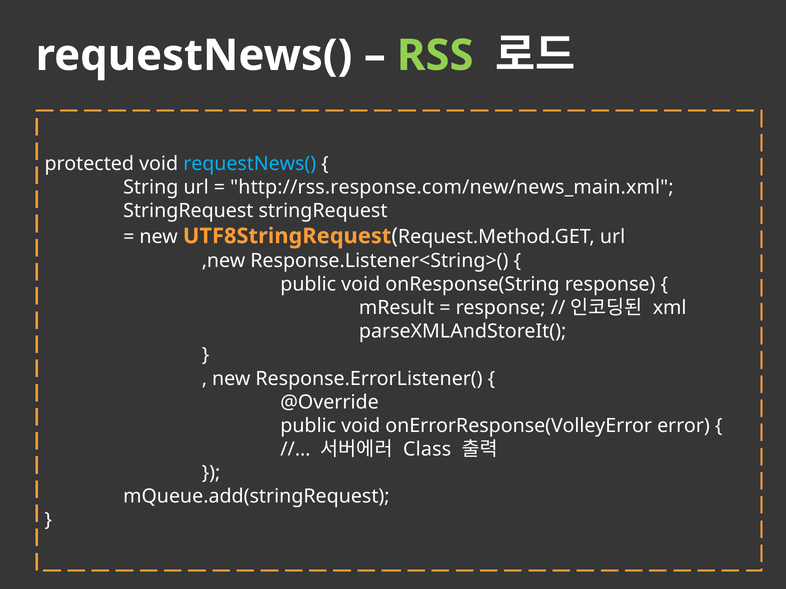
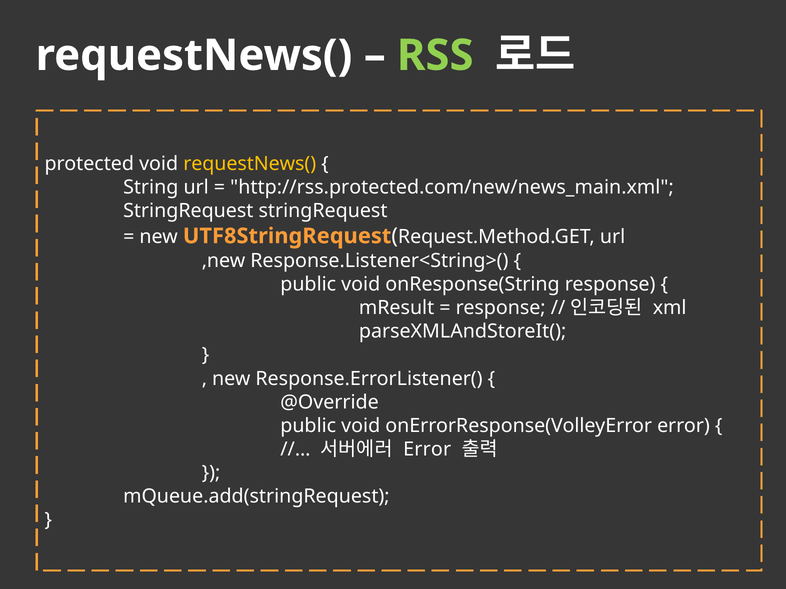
requestNews( at (250, 164) colour: light blue -> yellow
http://rss.response.com/new/news_main.xml: http://rss.response.com/new/news_main.xml -> http://rss.protected.com/new/news_main.xml
Class at (427, 450): Class -> Error
